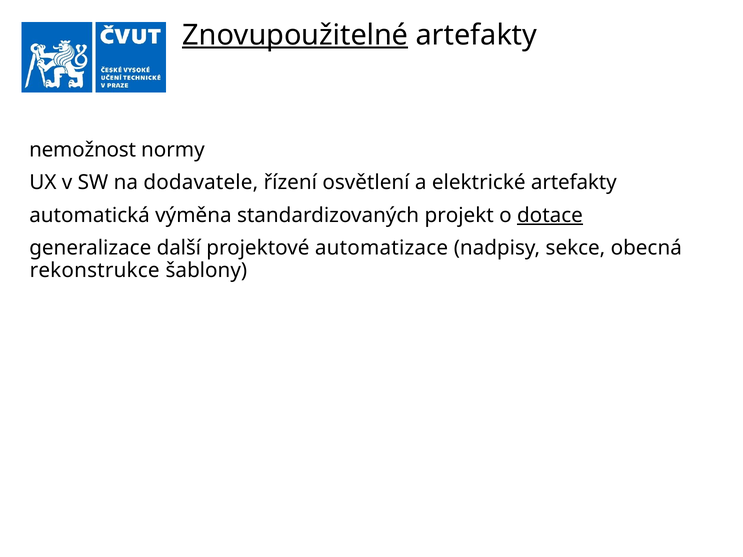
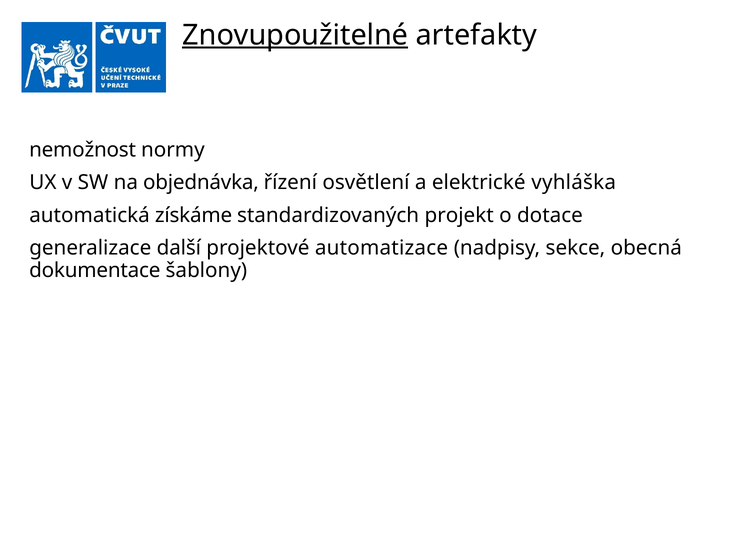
dodavatele: dodavatele -> objednávka
elektrické artefakty: artefakty -> vyhláška
výměna: výměna -> získáme
dotace underline: present -> none
rekonstrukce: rekonstrukce -> dokumentace
